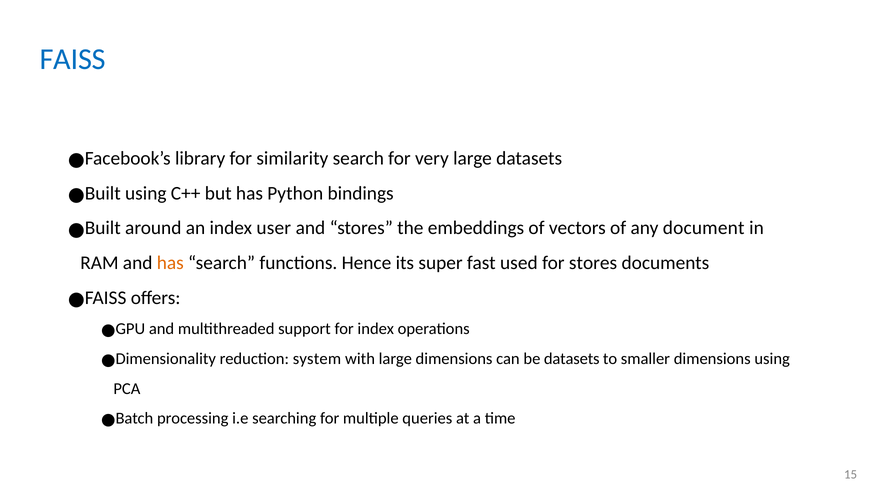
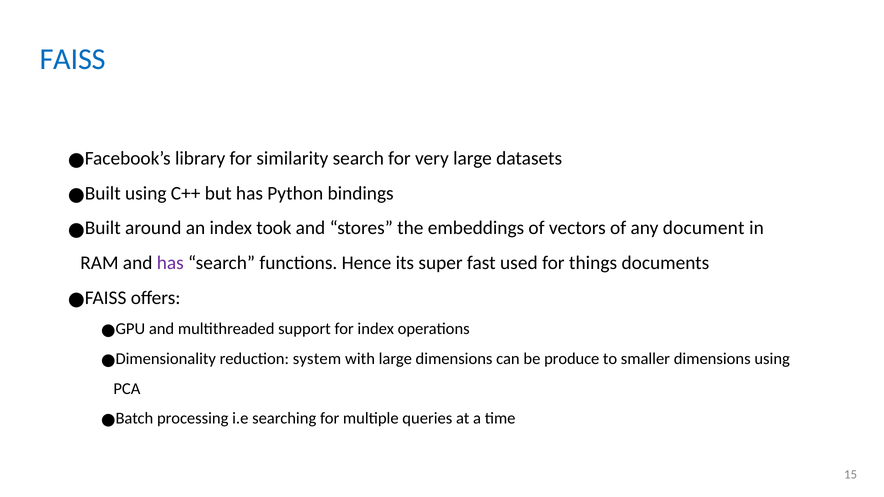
user: user -> took
has at (170, 263) colour: orange -> purple
for stores: stores -> things
be datasets: datasets -> produce
